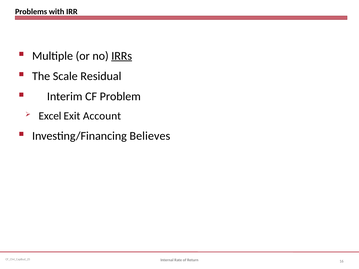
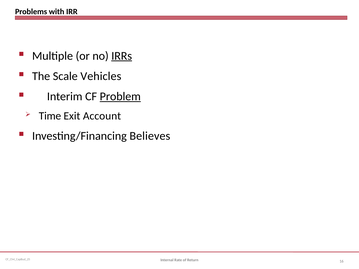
Residual: Residual -> Vehicles
Problem underline: none -> present
Excel: Excel -> Time
